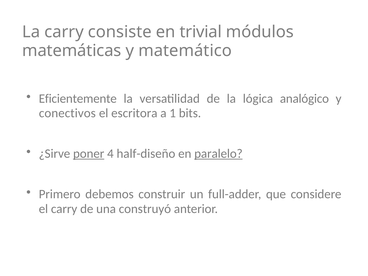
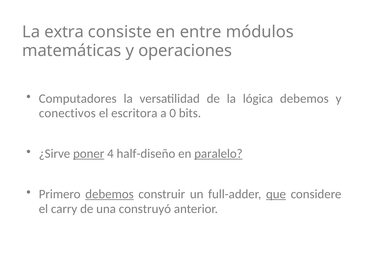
La carry: carry -> extra
trivial: trivial -> entre
matemático: matemático -> operaciones
Eficientemente: Eficientemente -> Computadores
lógica analógico: analógico -> debemos
1: 1 -> 0
debemos at (109, 194) underline: none -> present
que underline: none -> present
